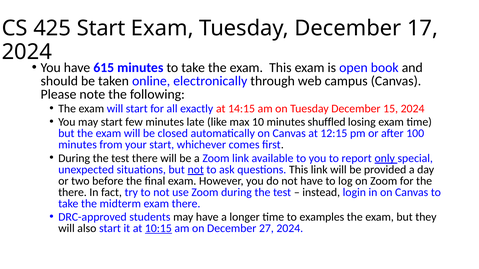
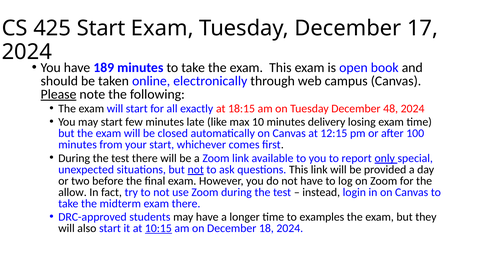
615: 615 -> 189
Please underline: none -> present
14:15: 14:15 -> 18:15
15: 15 -> 48
shuffled: shuffled -> delivery
there at (73, 193): there -> allow
27: 27 -> 18
